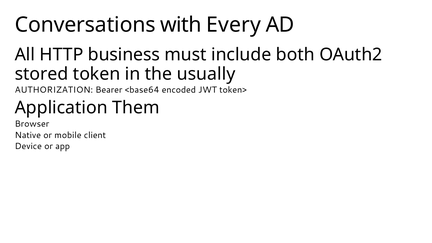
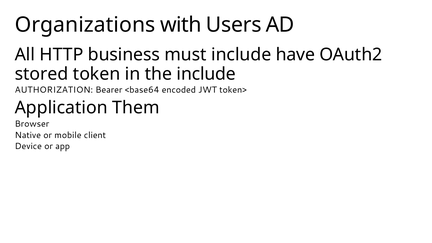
Conversations: Conversations -> Organizations
Every: Every -> Users
both: both -> have
the usually: usually -> include
